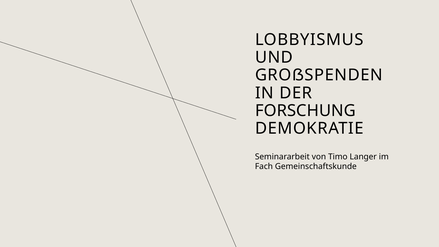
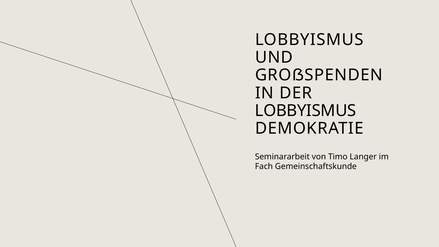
FORSCHUNG at (305, 111): FORSCHUNG -> LOBBYISMUS
